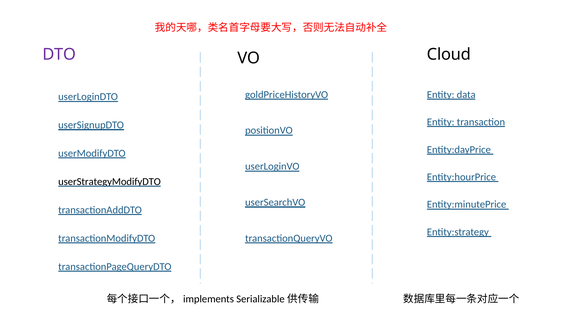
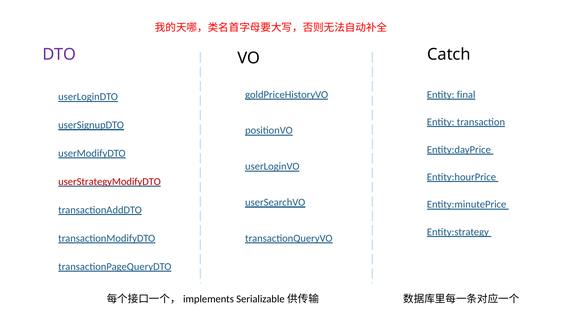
Cloud: Cloud -> Catch
data: data -> final
userStrategyModifyDTO colour: black -> red
